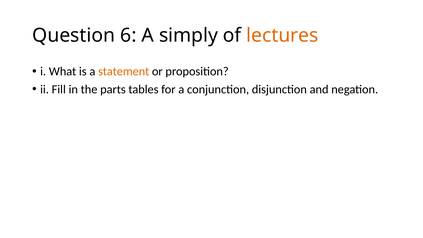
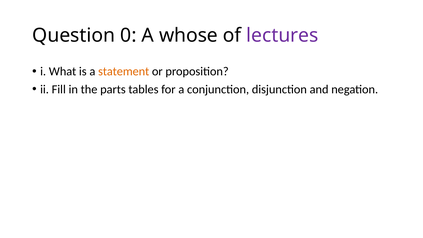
6: 6 -> 0
simply: simply -> whose
lectures colour: orange -> purple
